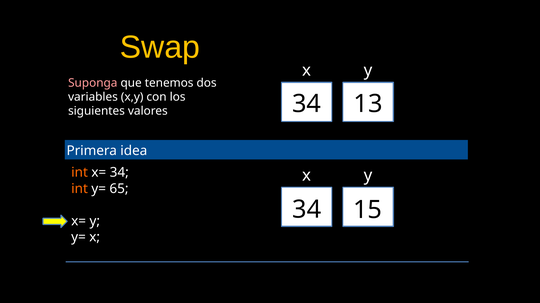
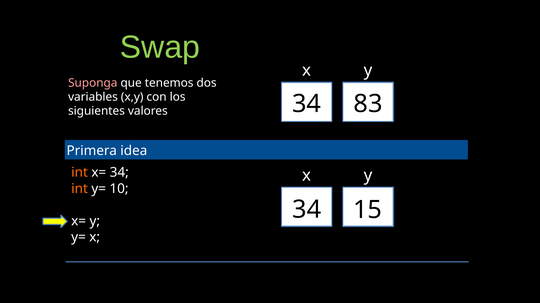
Swap colour: yellow -> light green
13: 13 -> 83
65: 65 -> 10
